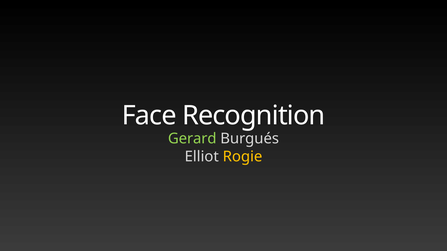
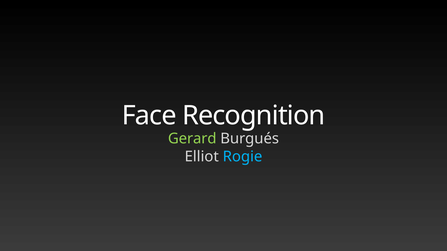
Rogie colour: yellow -> light blue
